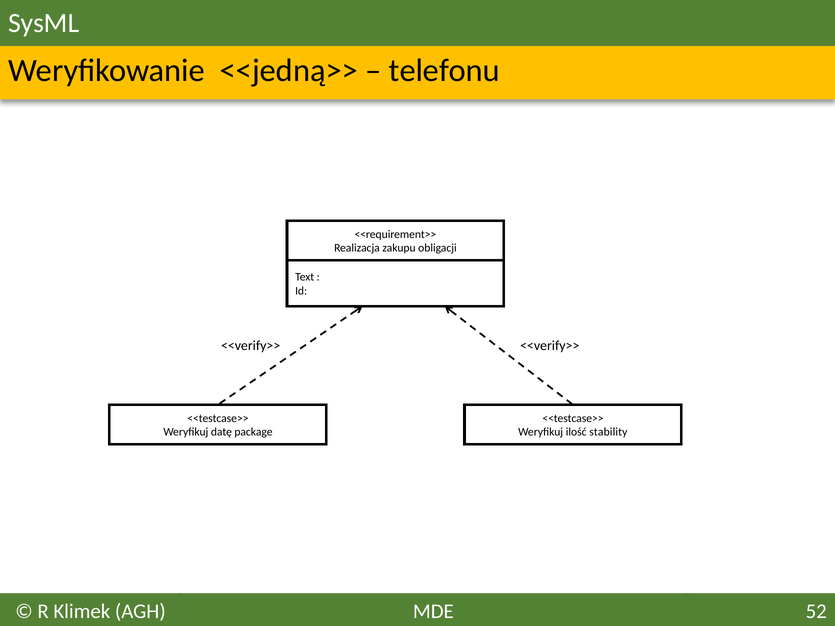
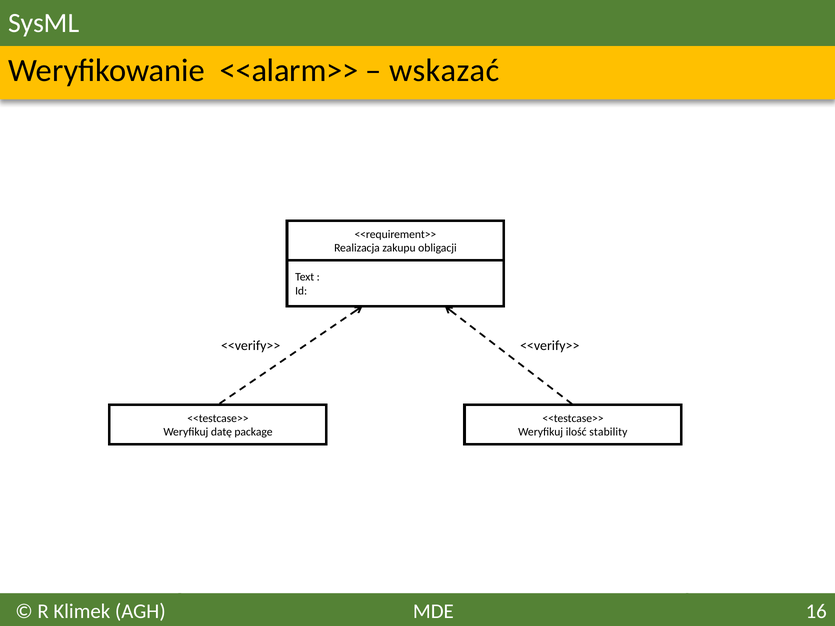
<<jedną>>: <<jedną>> -> <<alarm>>
telefonu: telefonu -> wskazać
52: 52 -> 16
